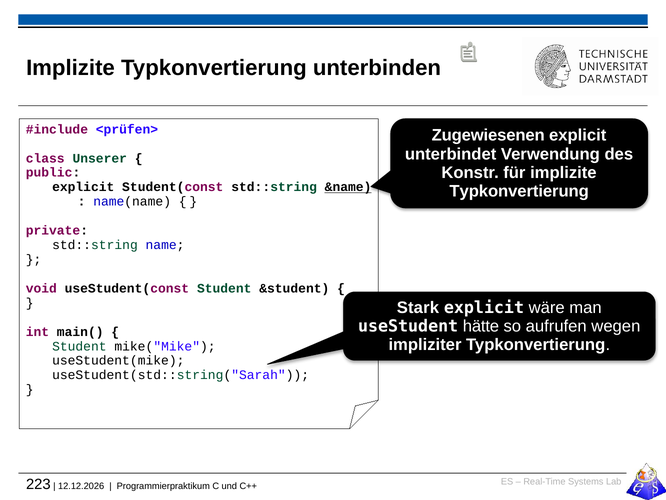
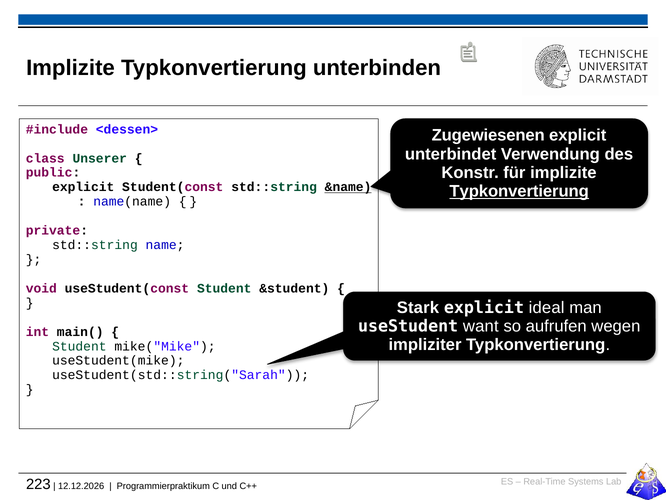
<prüfen>: <prüfen> -> <dessen>
Typkonvertierung at (519, 191) underline: none -> present
wäre: wäre -> ideal
hätte: hätte -> want
